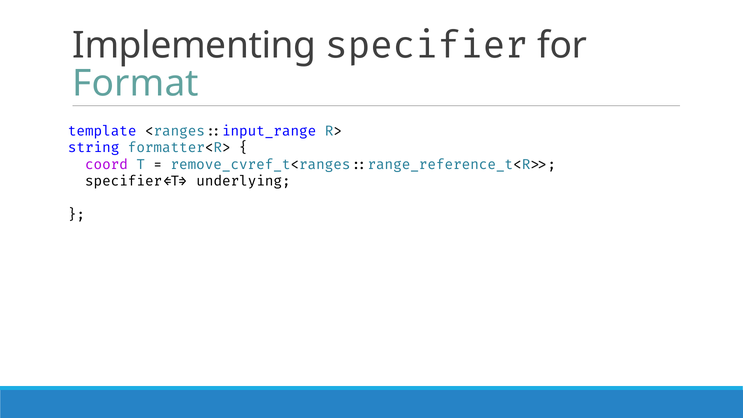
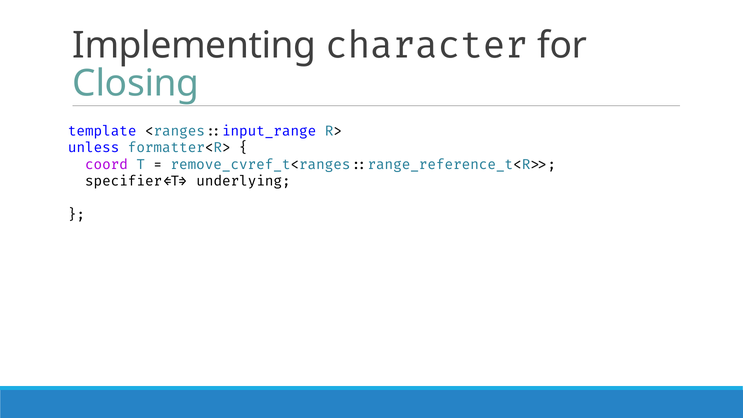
specifier: specifier -> character
Format: Format -> Closing
string: string -> unless
